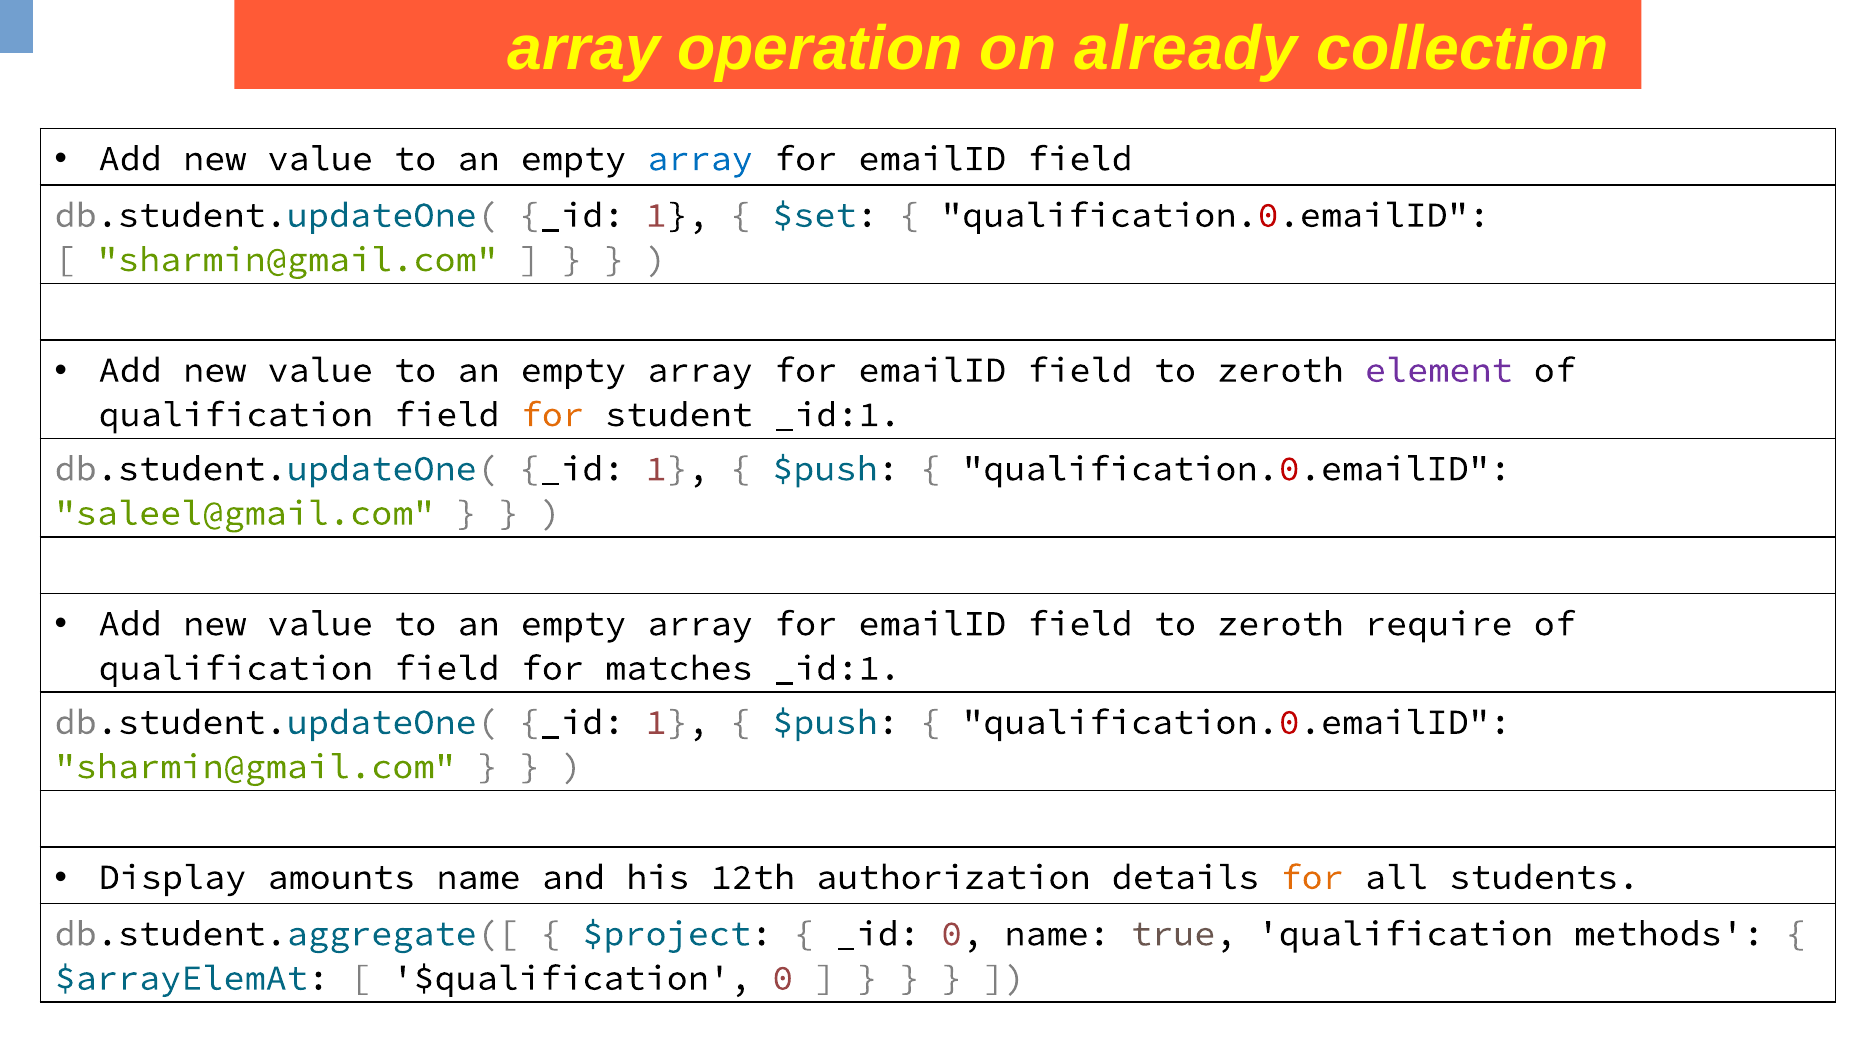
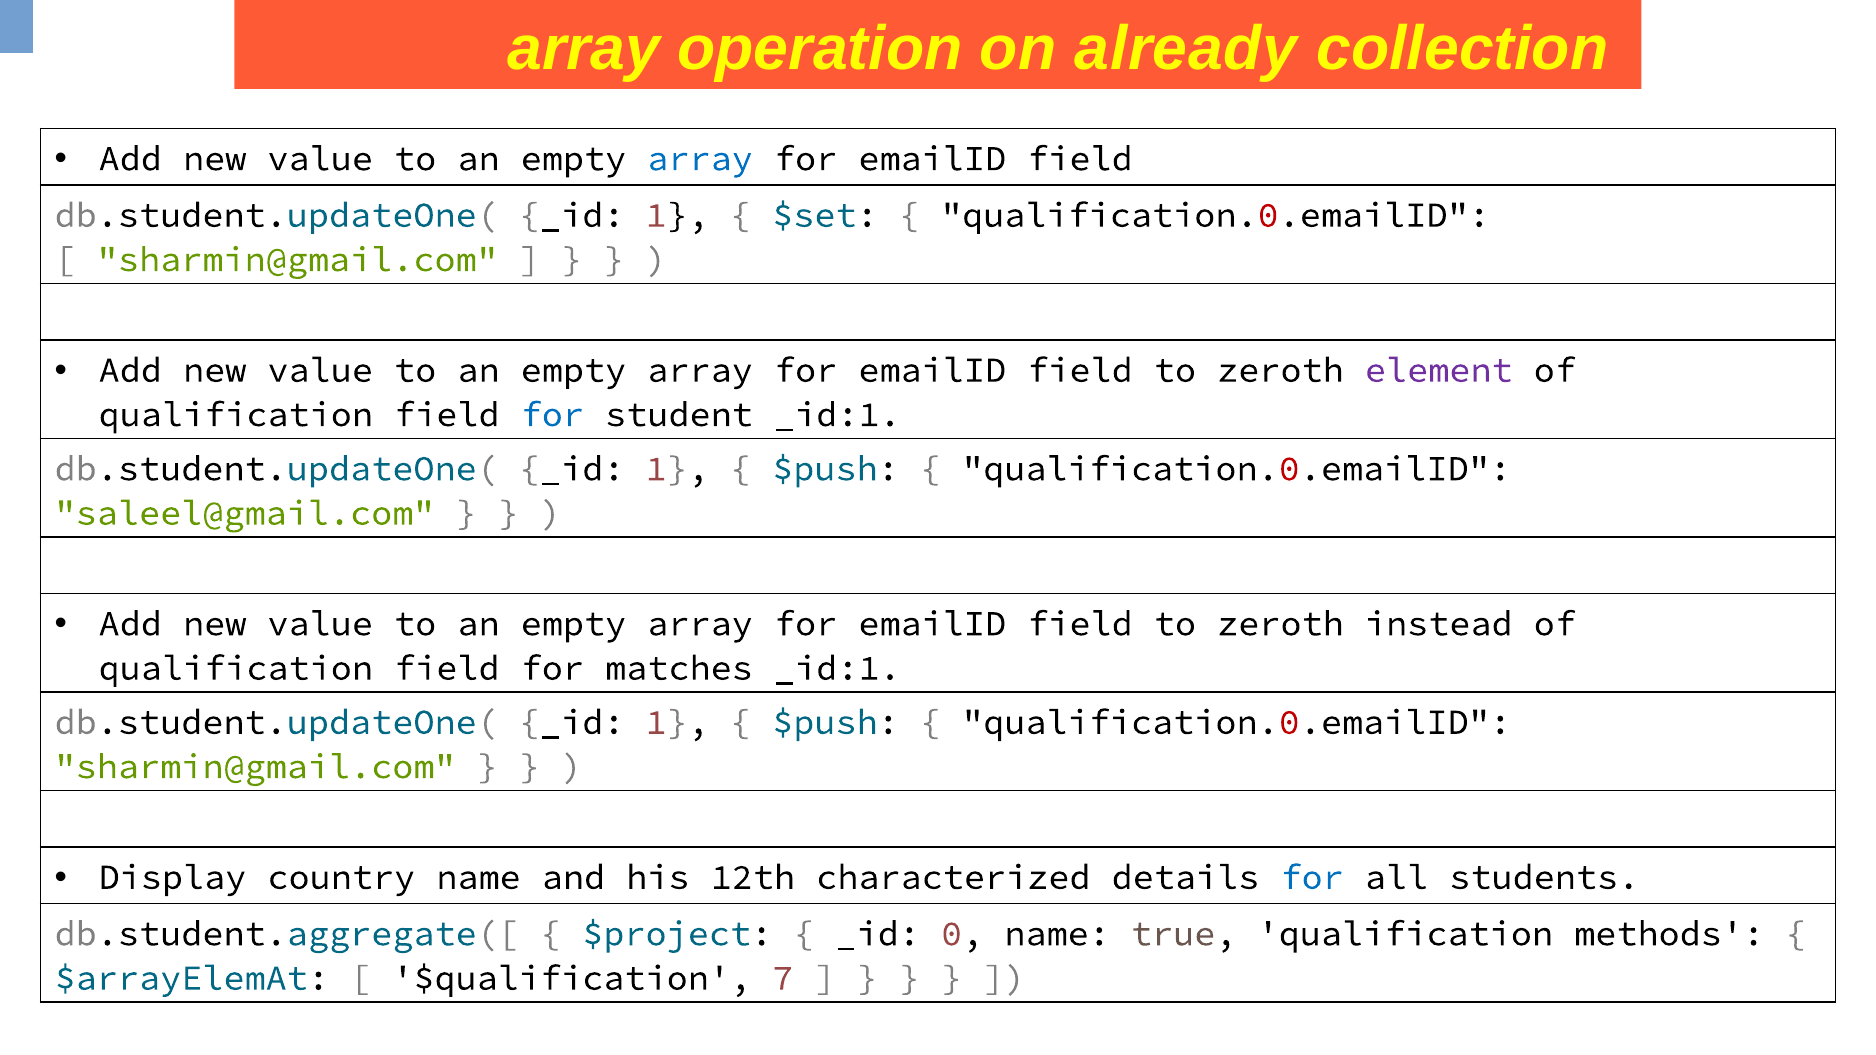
for at (552, 415) colour: orange -> blue
require: require -> instead
amounts: amounts -> country
authorization: authorization -> characterized
for at (1312, 877) colour: orange -> blue
$qualification 0: 0 -> 7
